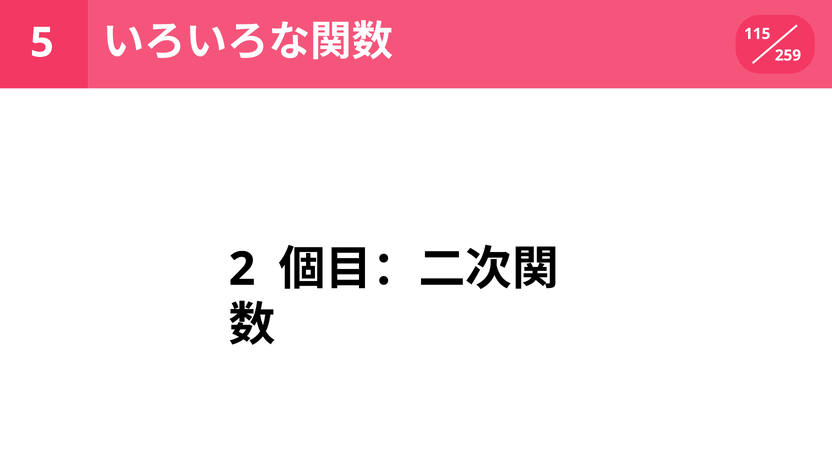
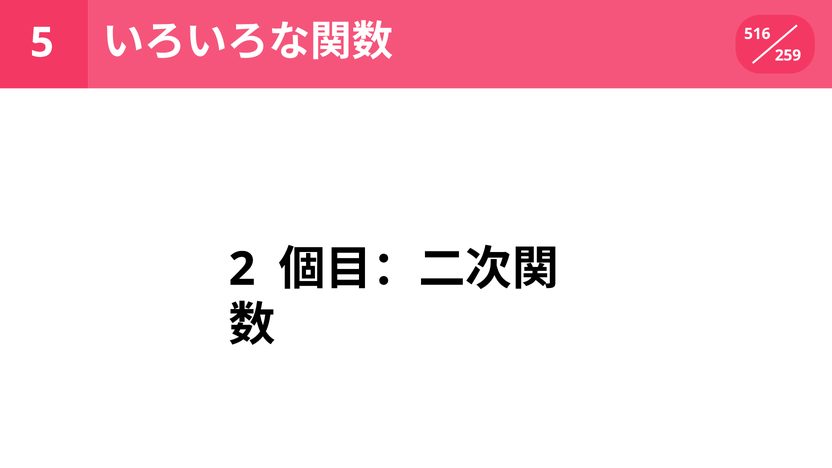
115: 115 -> 516
